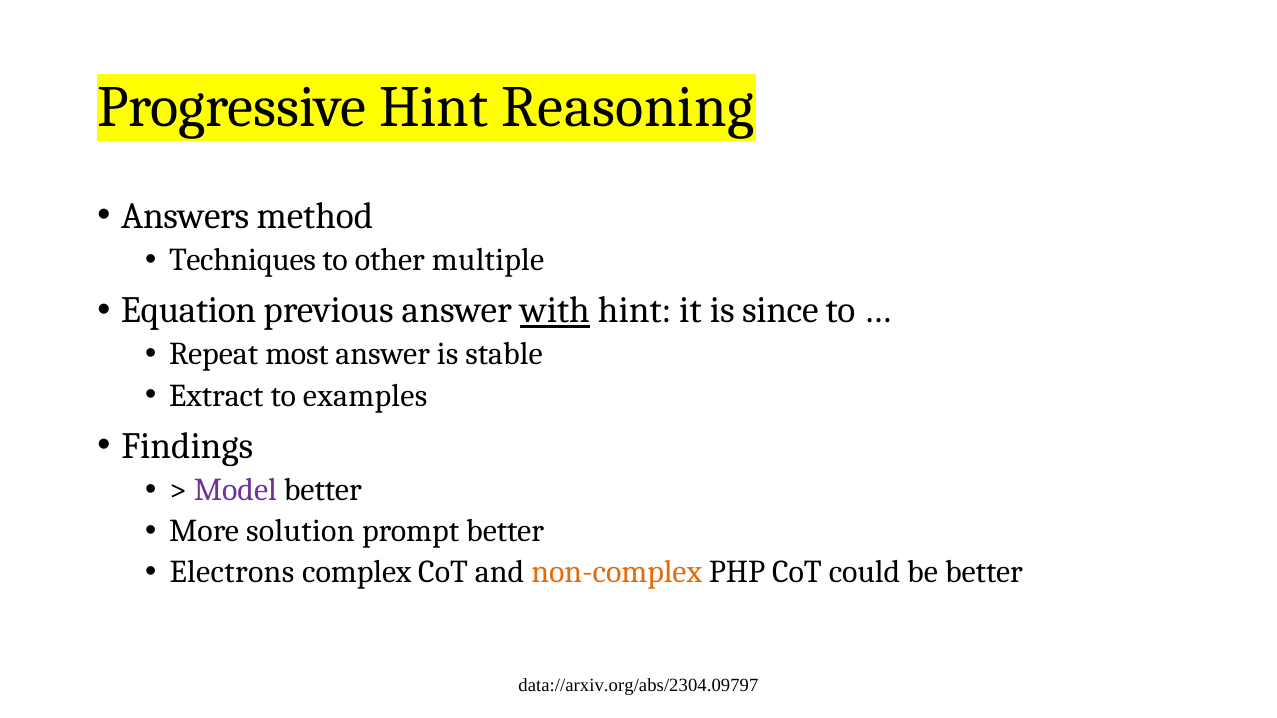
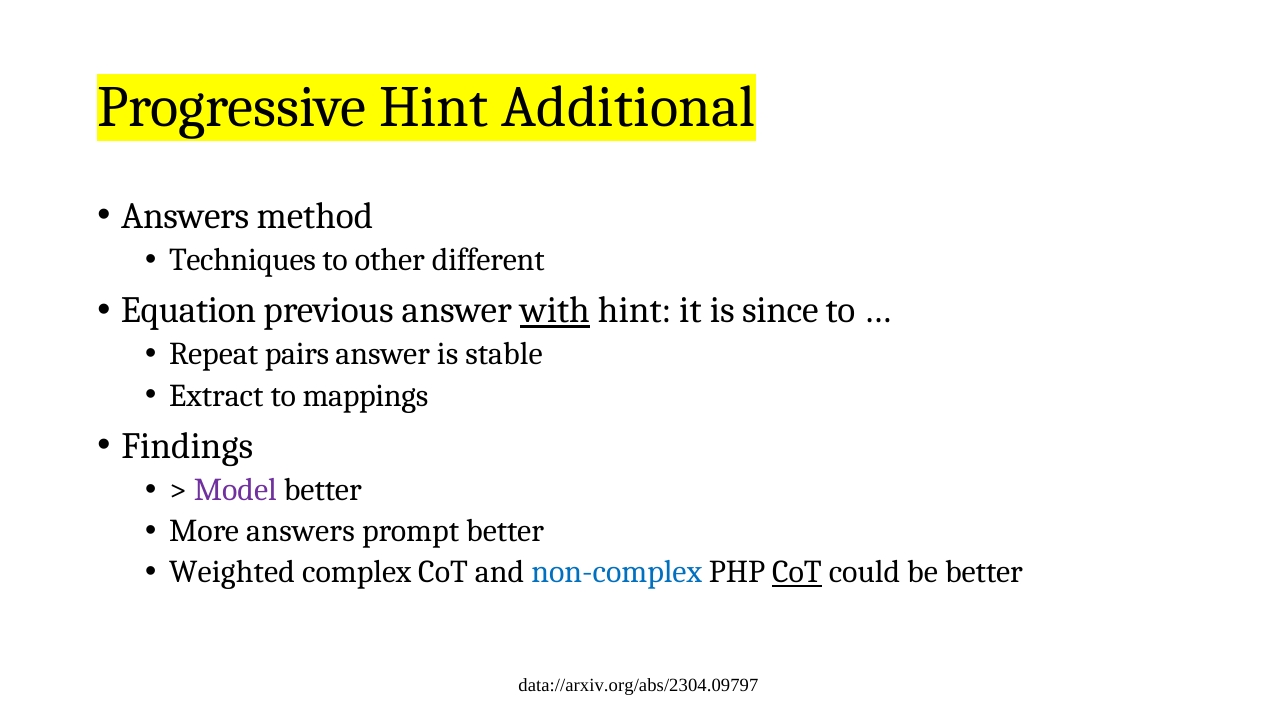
Reasoning: Reasoning -> Additional
multiple: multiple -> different
most: most -> pairs
examples: examples -> mappings
More solution: solution -> answers
Electrons: Electrons -> Weighted
non-complex colour: orange -> blue
CoT at (797, 573) underline: none -> present
